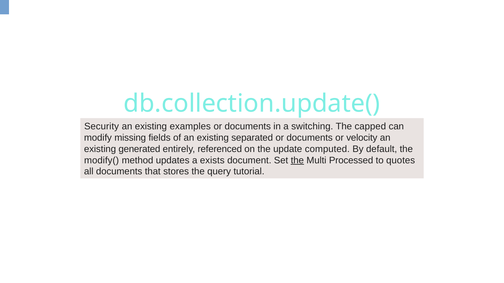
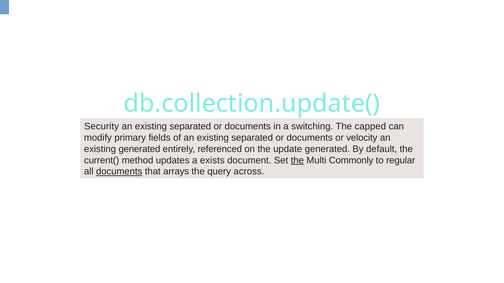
examples at (190, 126): examples -> separated
missing: missing -> primary
update computed: computed -> generated
modify(: modify( -> current(
Processed: Processed -> Commonly
quotes: quotes -> regular
documents at (119, 172) underline: none -> present
stores: stores -> arrays
tutorial: tutorial -> across
